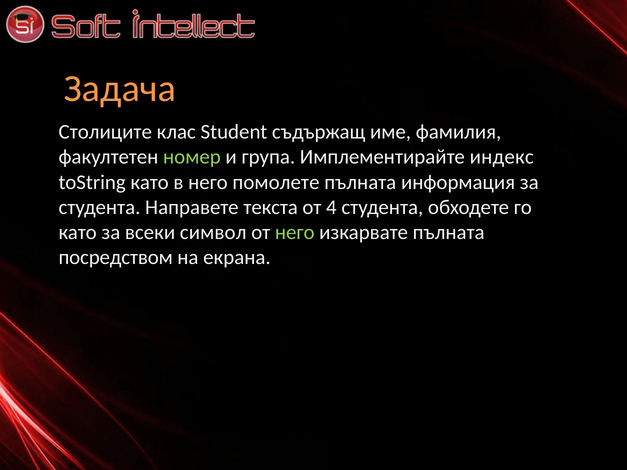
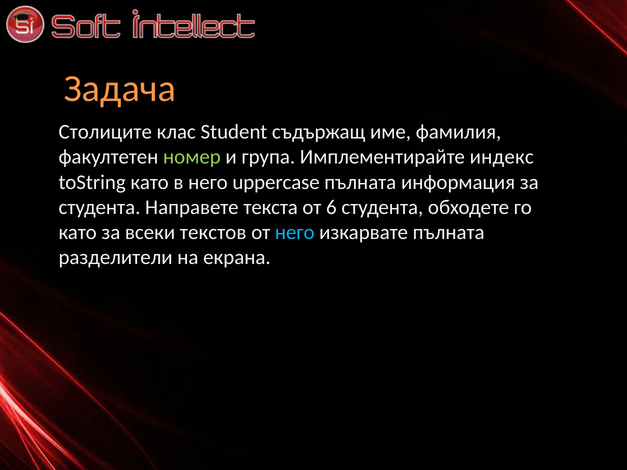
помолете: помолете -> uppercase
4: 4 -> 6
символ: символ -> текстов
него at (295, 232) colour: light green -> light blue
посредством: посредством -> разделители
